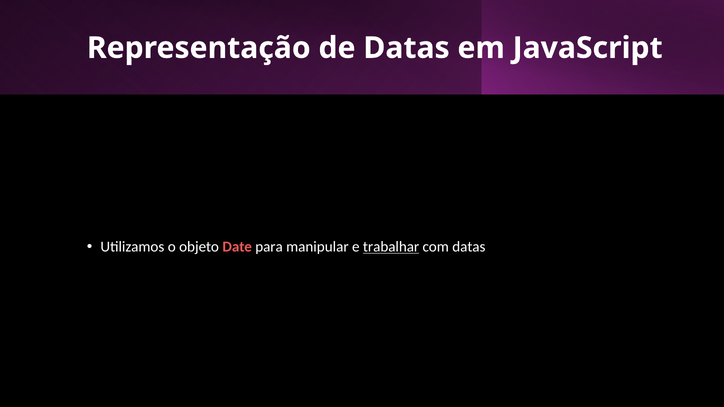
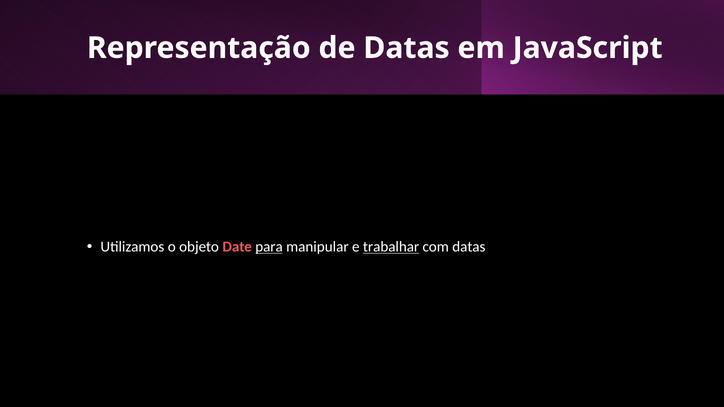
para underline: none -> present
